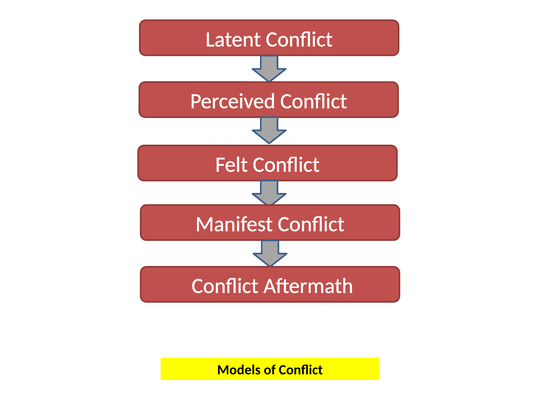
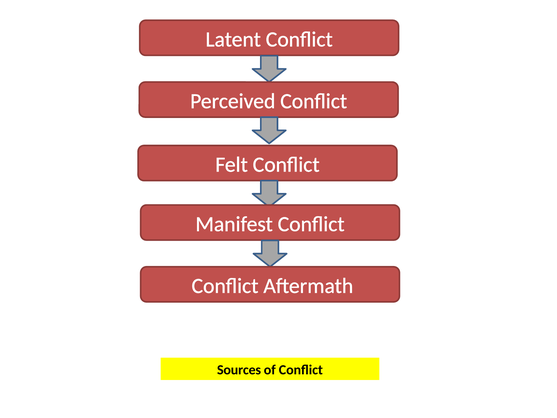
Models: Models -> Sources
